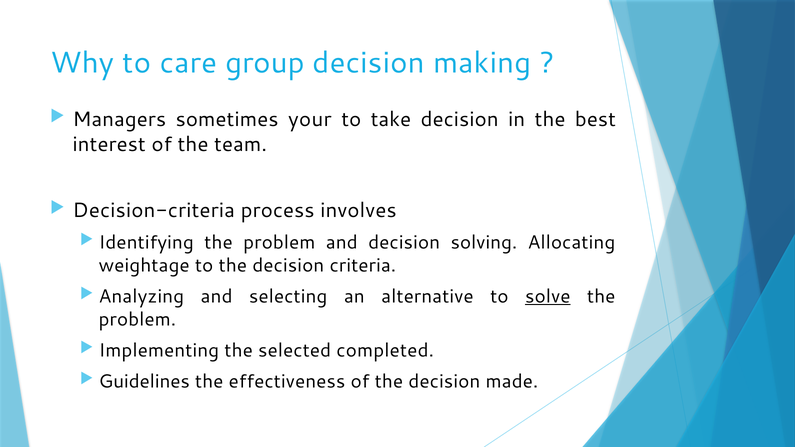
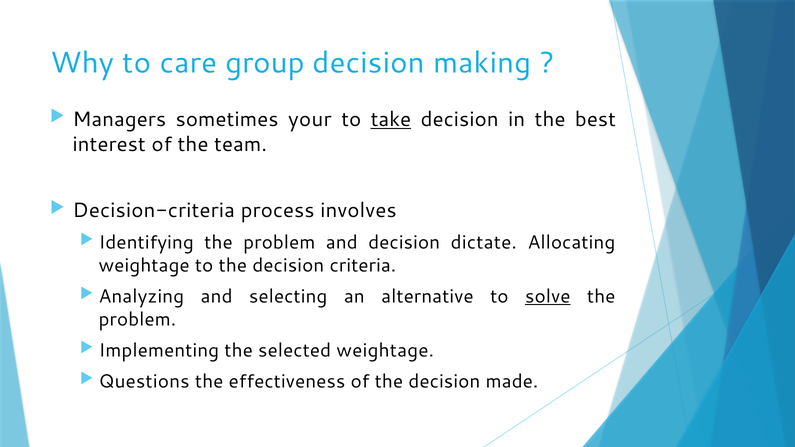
take underline: none -> present
solving: solving -> dictate
selected completed: completed -> weightage
Guidelines: Guidelines -> Questions
